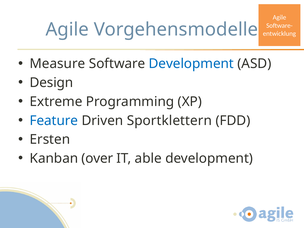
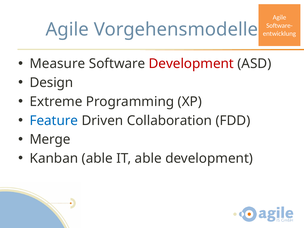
Development at (191, 64) colour: blue -> red
Sportklettern: Sportklettern -> Collaboration
Ersten: Ersten -> Merge
Kanban over: over -> able
